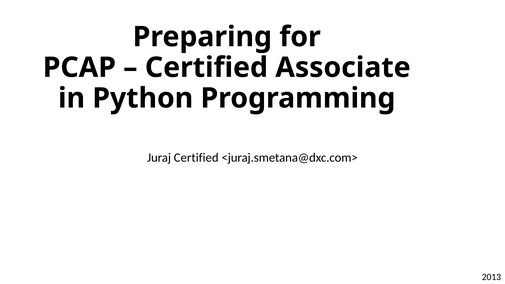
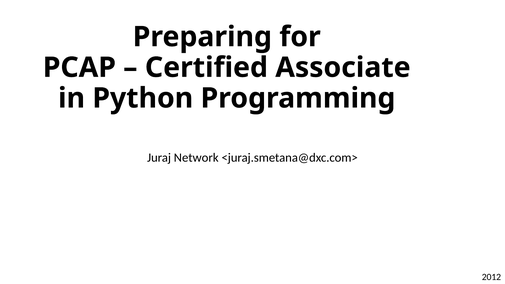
Juraj Certified: Certified -> Network
2013: 2013 -> 2012
